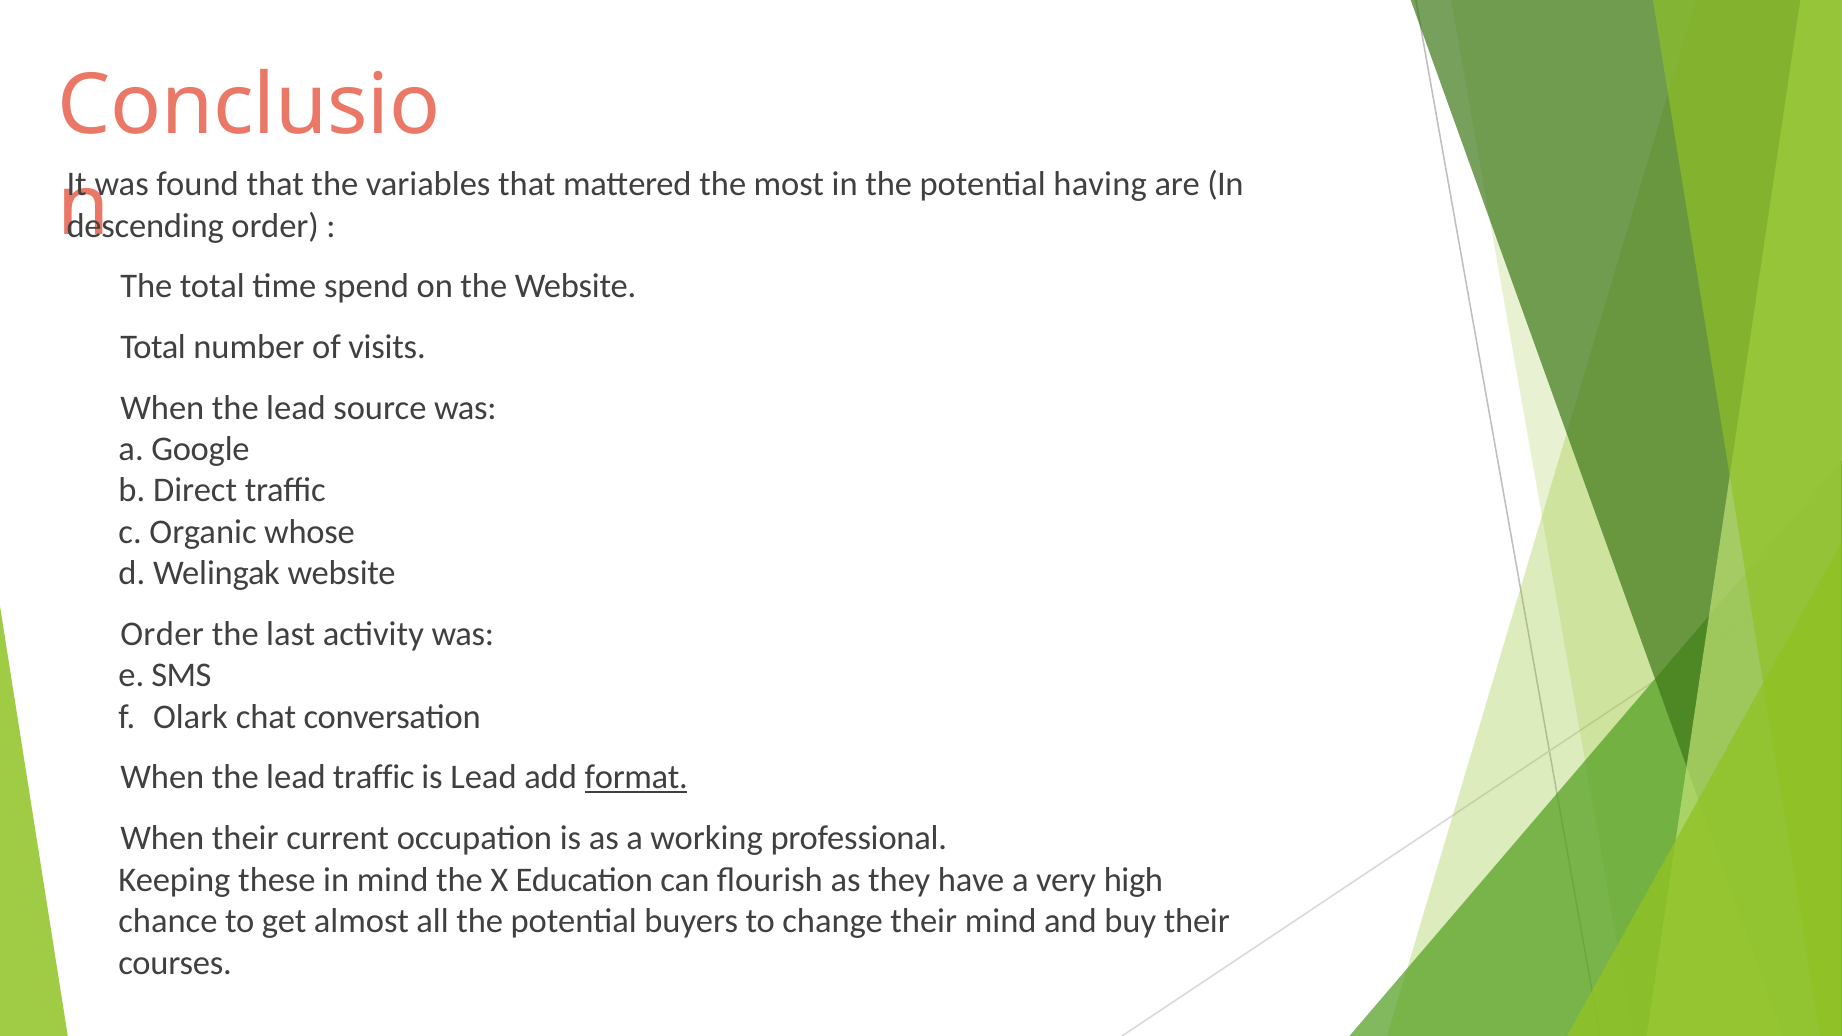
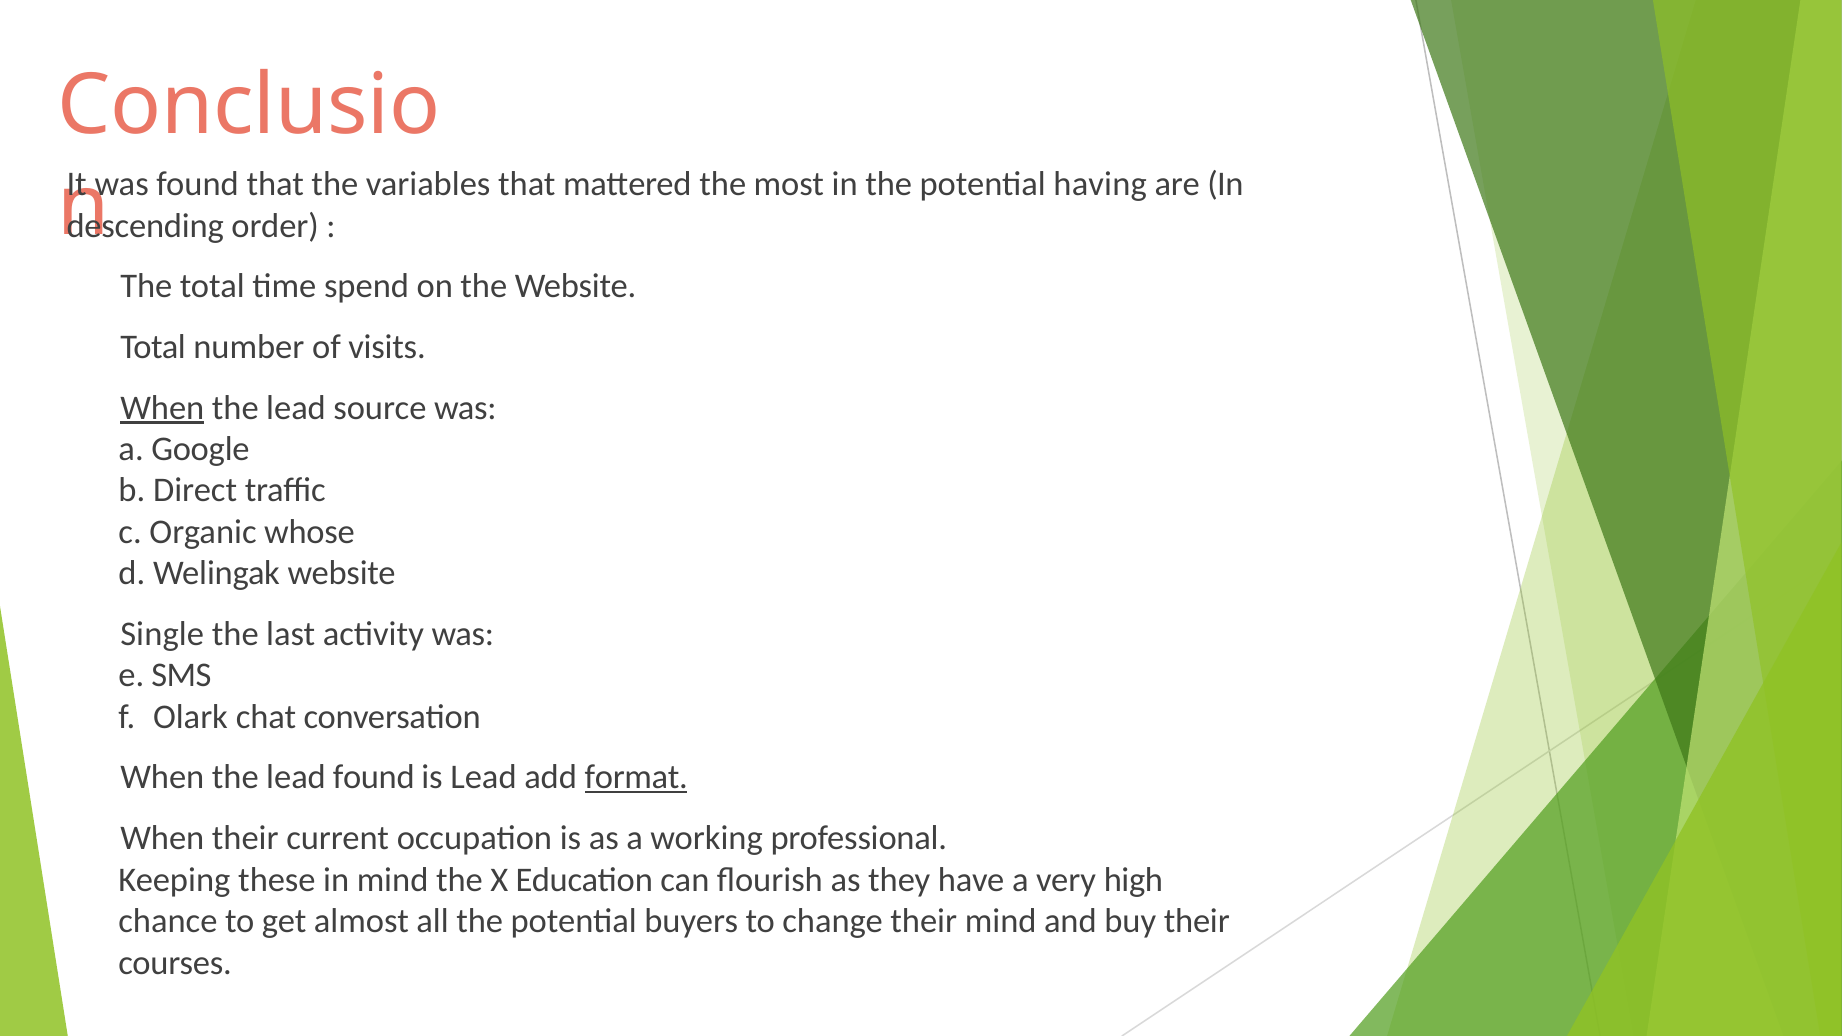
When at (162, 408) underline: none -> present
Order at (162, 634): Order -> Single
lead traffic: traffic -> found
